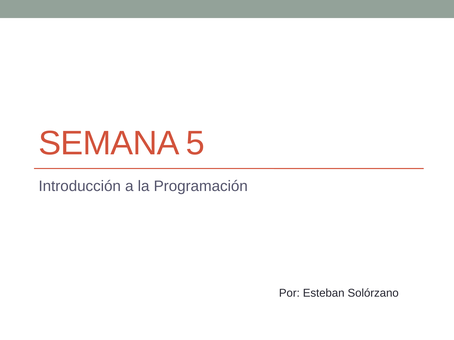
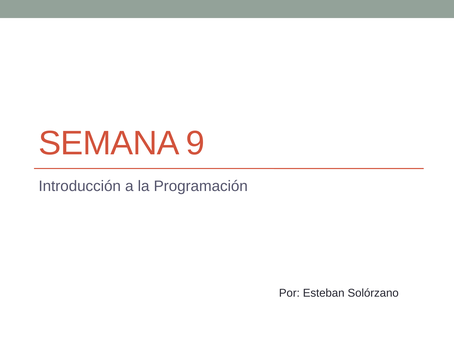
5: 5 -> 9
